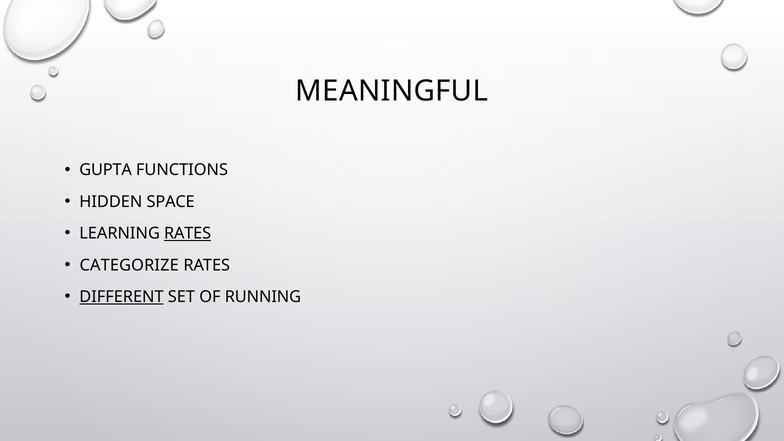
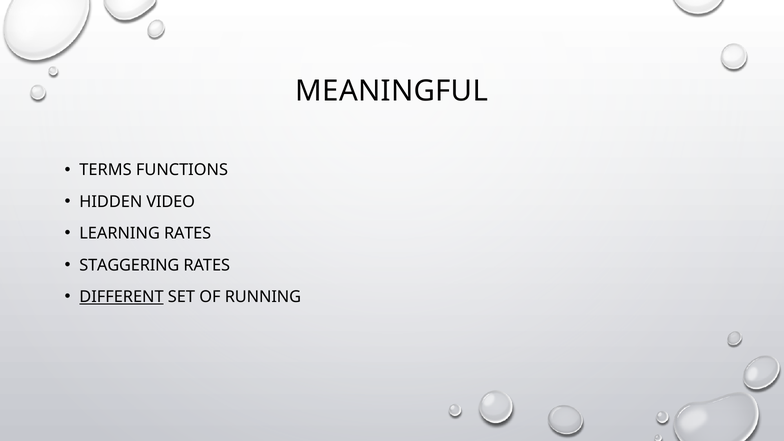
GUPTA: GUPTA -> TERMS
SPACE: SPACE -> VIDEO
RATES at (188, 233) underline: present -> none
CATEGORIZE: CATEGORIZE -> STAGGERING
